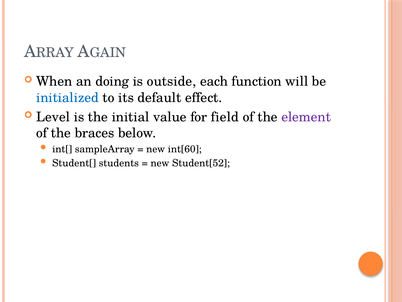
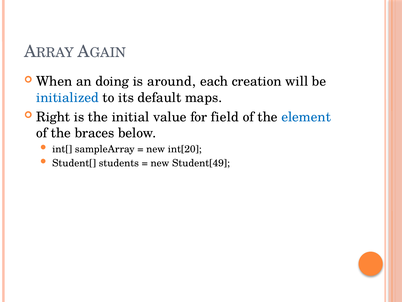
outside: outside -> around
function: function -> creation
effect: effect -> maps
Level: Level -> Right
element colour: purple -> blue
int[60: int[60 -> int[20
Student[52: Student[52 -> Student[49
